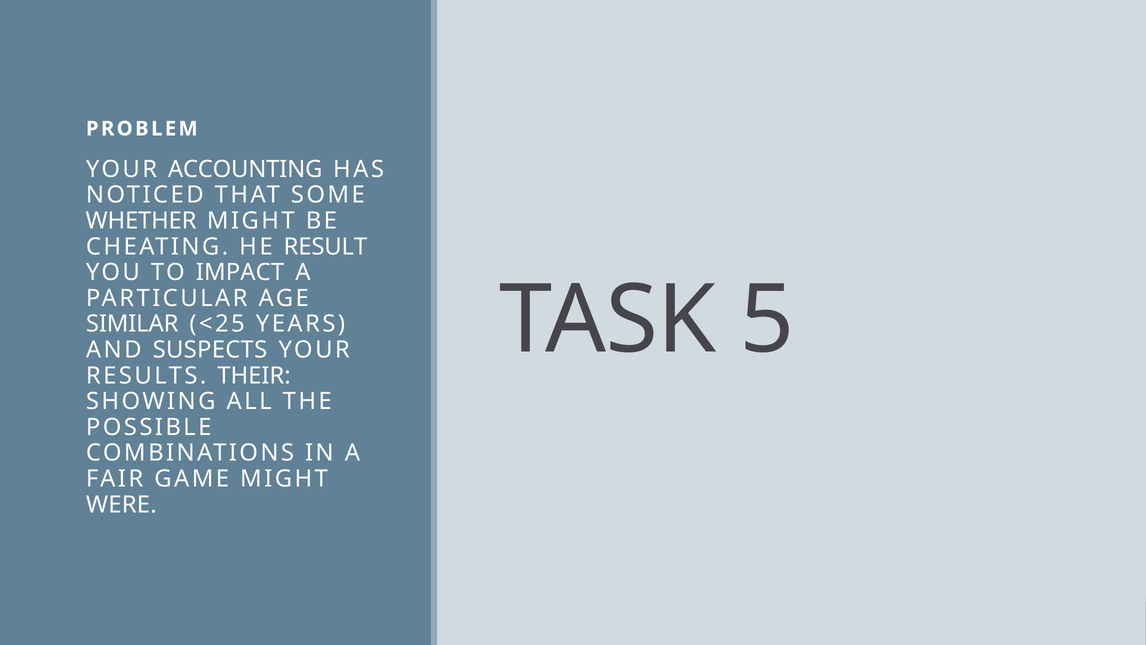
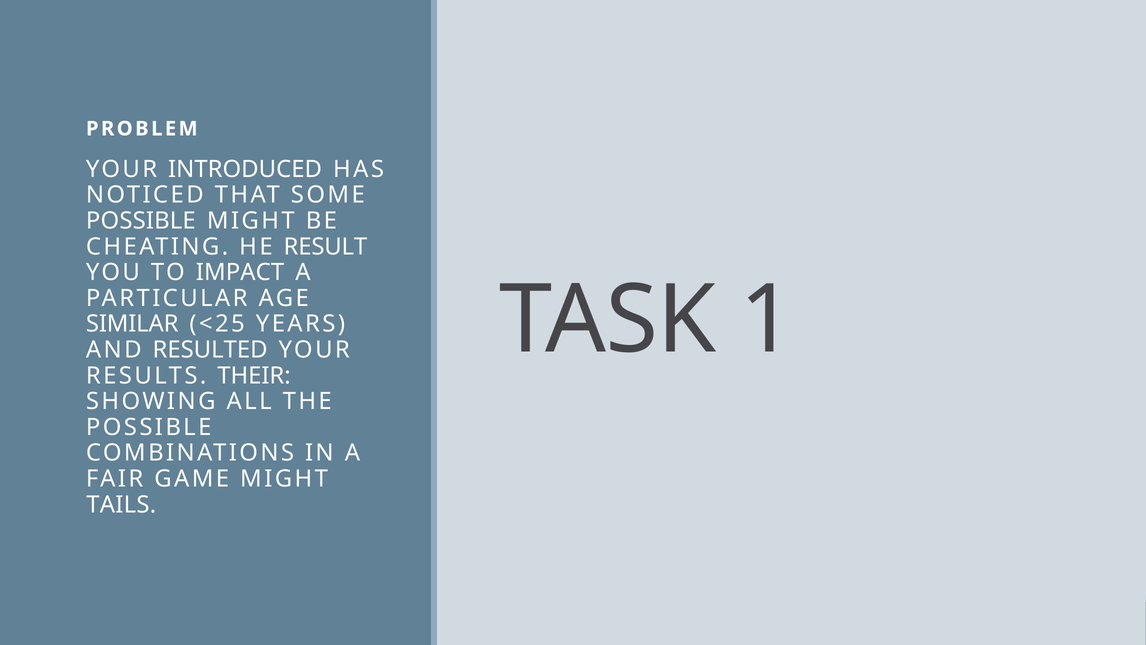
ACCOUNTING: ACCOUNTING -> INTRODUCED
WHETHER at (141, 221): WHETHER -> POSSIBLE
5: 5 -> 1
SUSPECTS: SUSPECTS -> RESULTED
WERE: WERE -> TAILS
